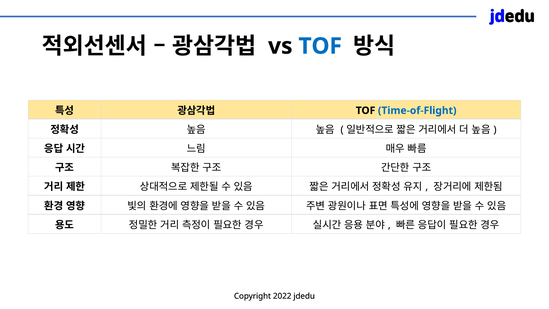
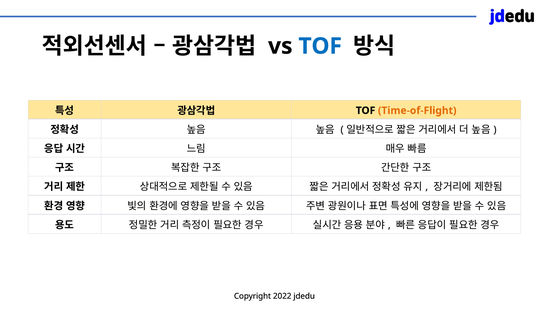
Time-of-Flight colour: blue -> orange
